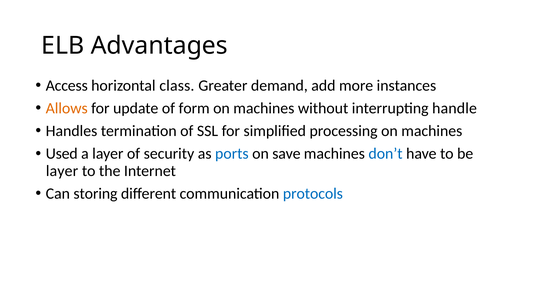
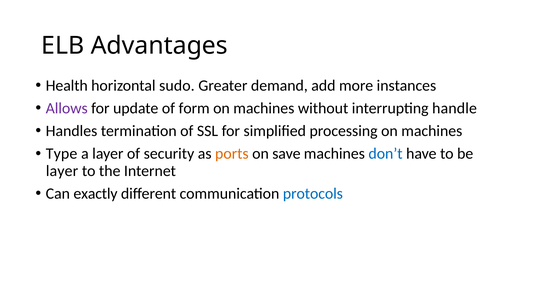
Access: Access -> Health
class: class -> sudo
Allows colour: orange -> purple
Used: Used -> Type
ports colour: blue -> orange
storing: storing -> exactly
